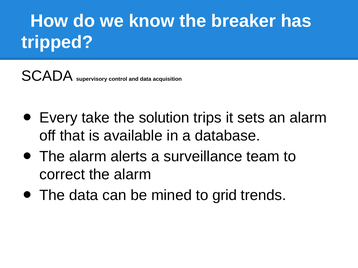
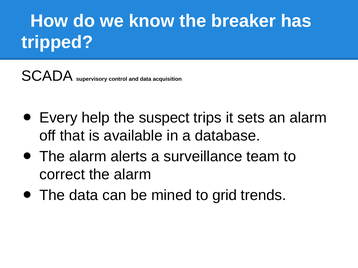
take: take -> help
solution: solution -> suspect
